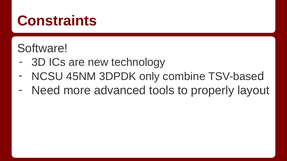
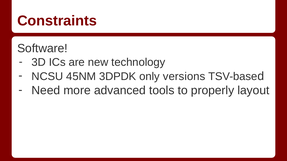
combine: combine -> versions
